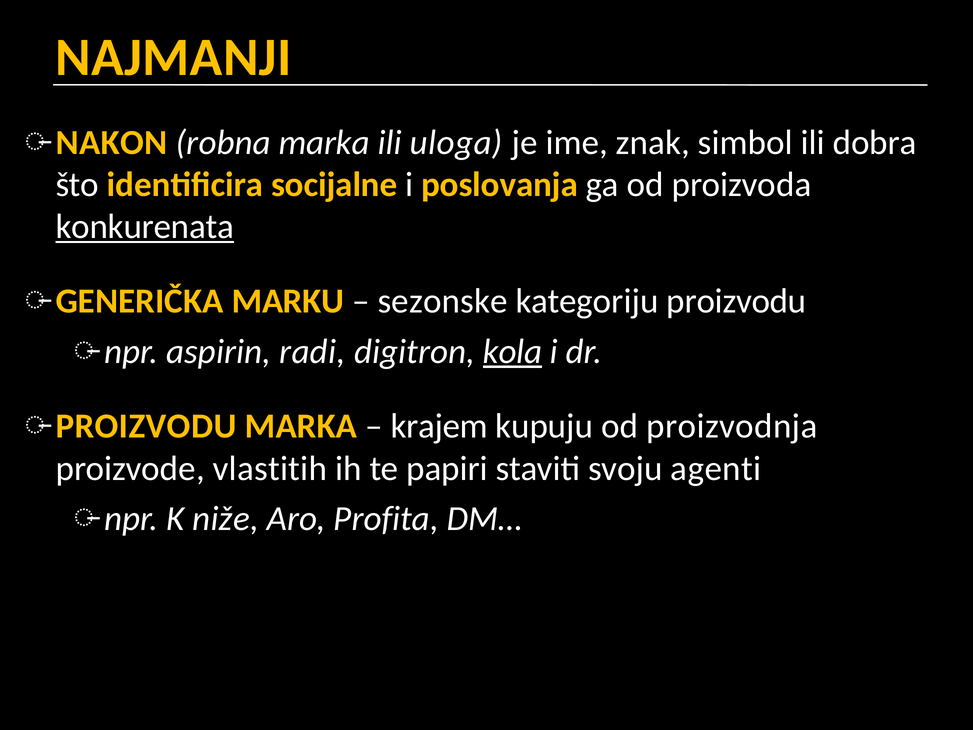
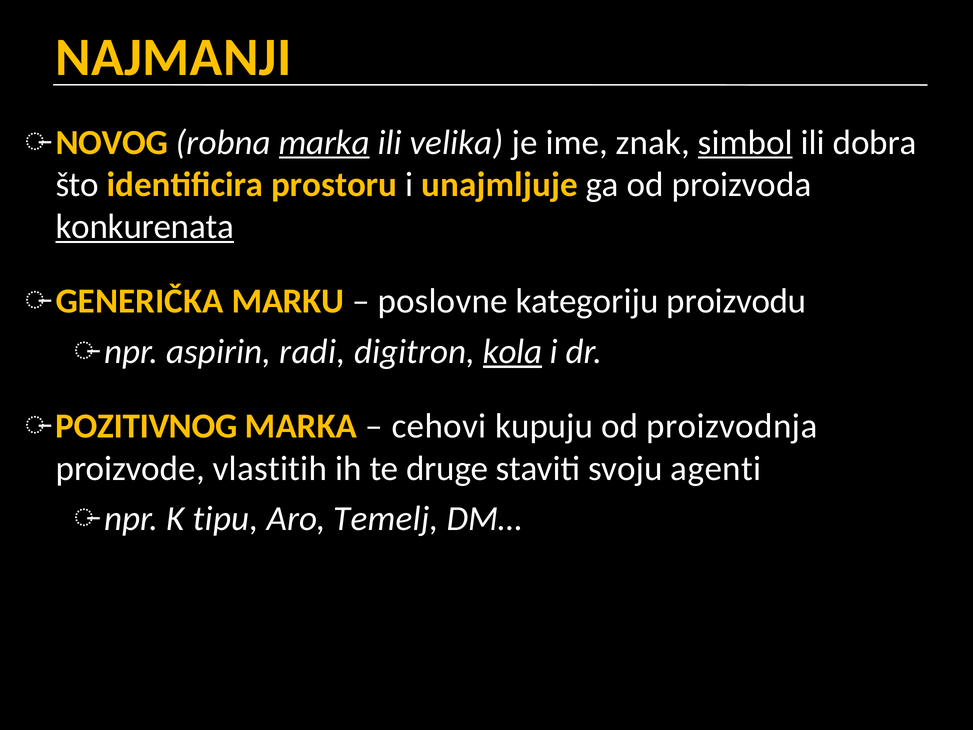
NAKON: NAKON -> NOVOG
marka at (324, 142) underline: none -> present
uloga: uloga -> velika
simbol underline: none -> present
socijalne: socijalne -> prostoru
poslovanja: poslovanja -> unajmljuje
sezonske: sezonske -> poslovne
PROIZVODU at (146, 426): PROIZVODU -> POZITIVNOG
krajem: krajem -> cehovi
papiri: papiri -> druge
niže: niže -> tipu
Profita: Profita -> Temelj
